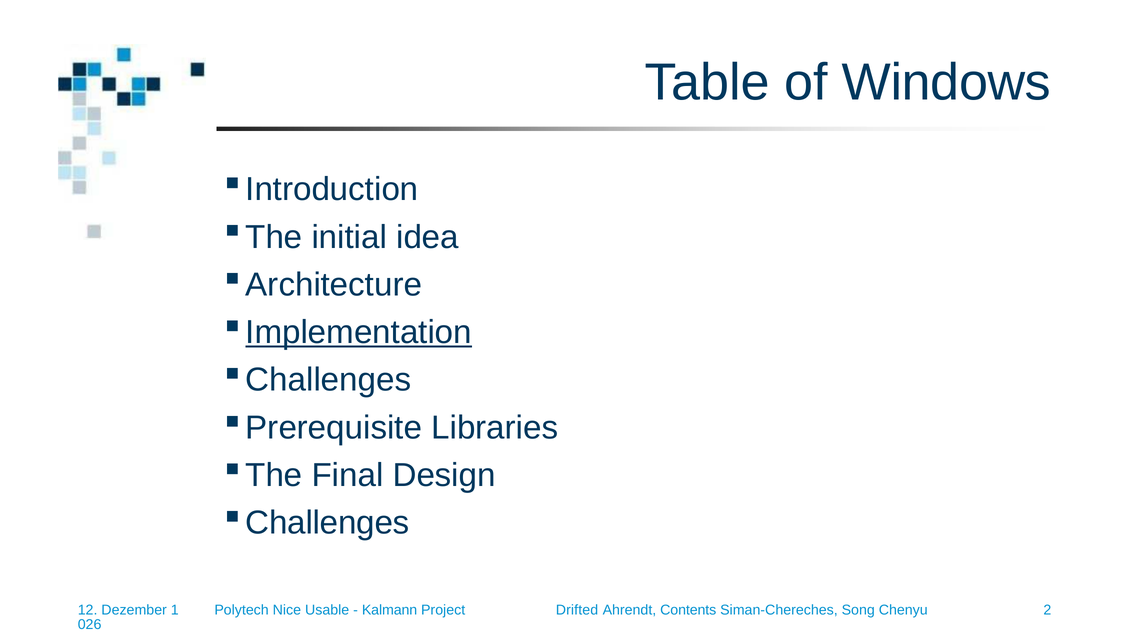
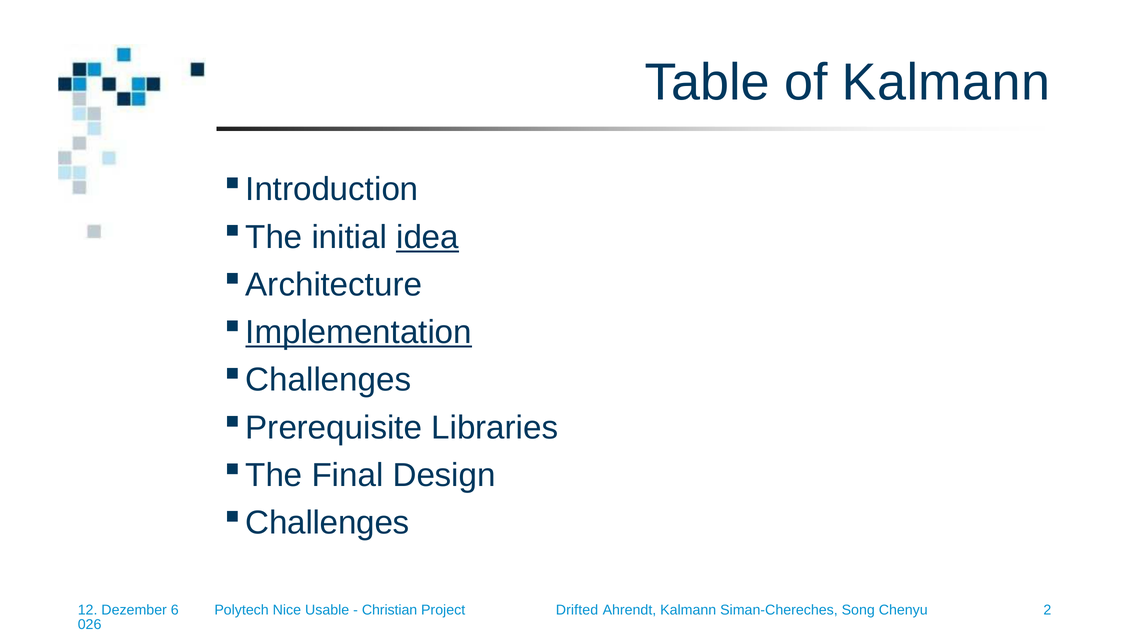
of Windows: Windows -> Kalmann
idea underline: none -> present
1: 1 -> 6
Kalmann: Kalmann -> Christian
Ahrendt Contents: Contents -> Kalmann
